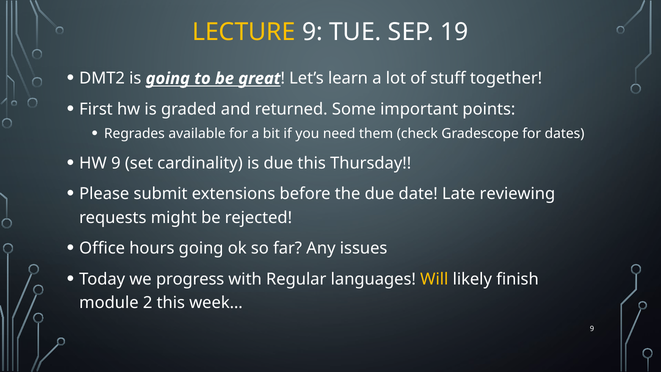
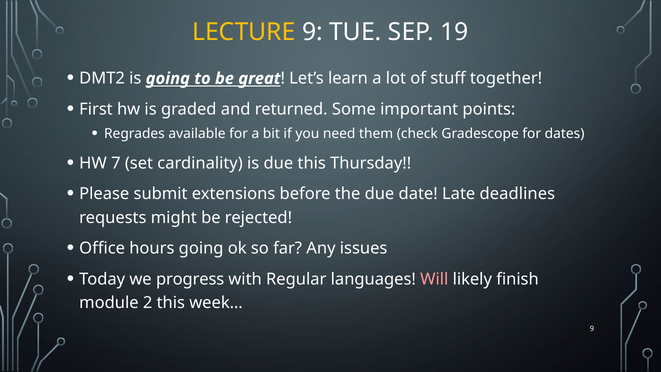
HW 9: 9 -> 7
reviewing: reviewing -> deadlines
Will colour: yellow -> pink
